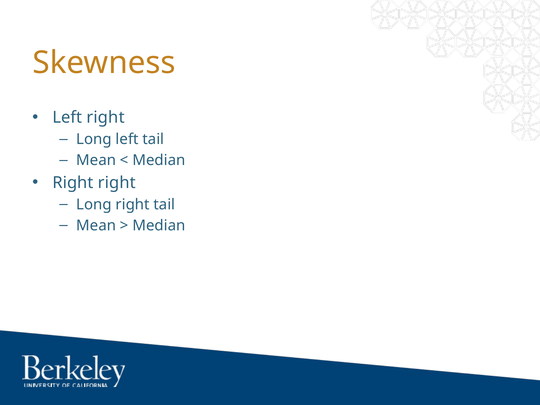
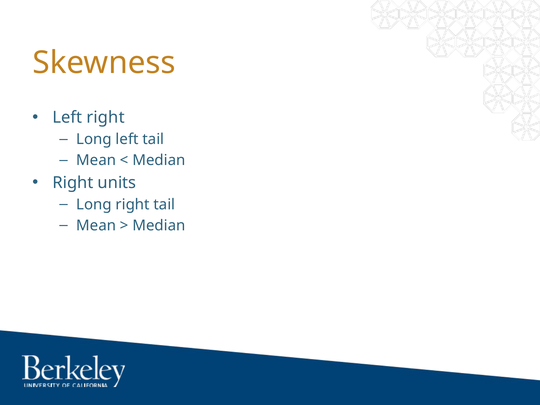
Right right: right -> units
